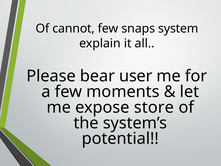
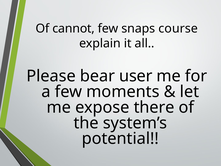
system: system -> course
store: store -> there
